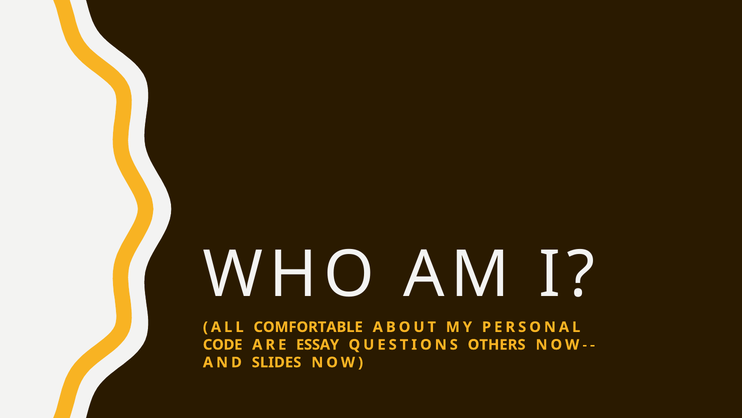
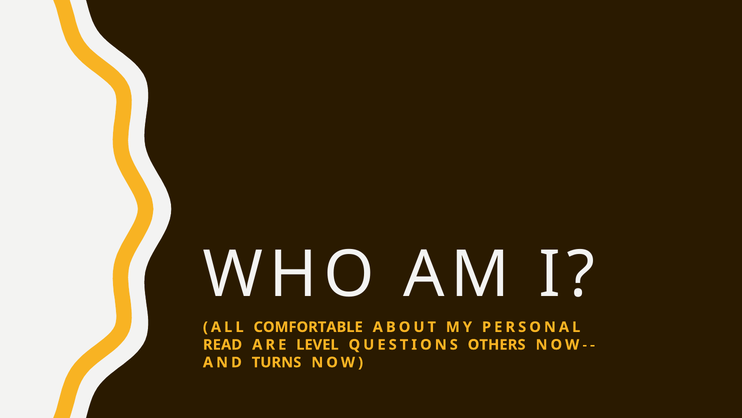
CODE: CODE -> READ
ESSAY: ESSAY -> LEVEL
SLIDES: SLIDES -> TURNS
